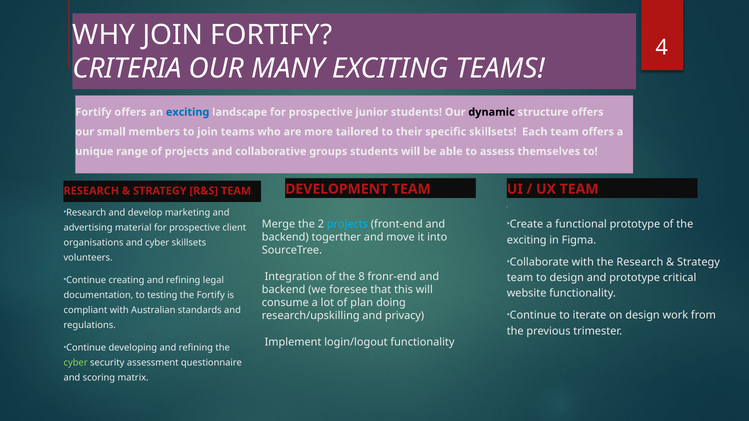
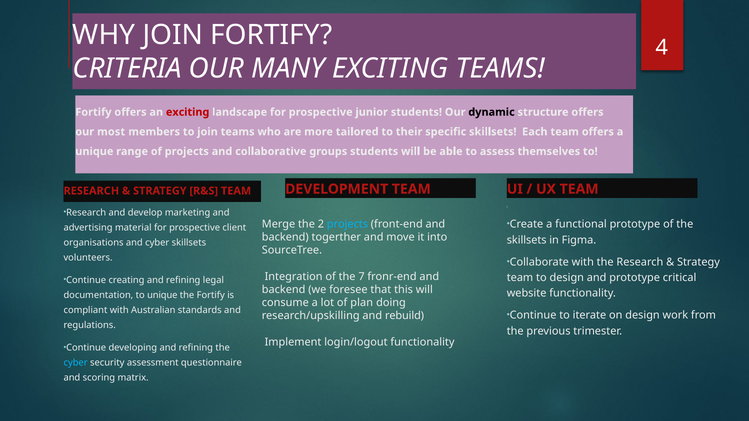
exciting at (188, 112) colour: blue -> red
small: small -> most
exciting at (527, 240): exciting -> skillsets
8: 8 -> 7
to testing: testing -> unique
privacy: privacy -> rebuild
cyber at (76, 363) colour: light green -> light blue
